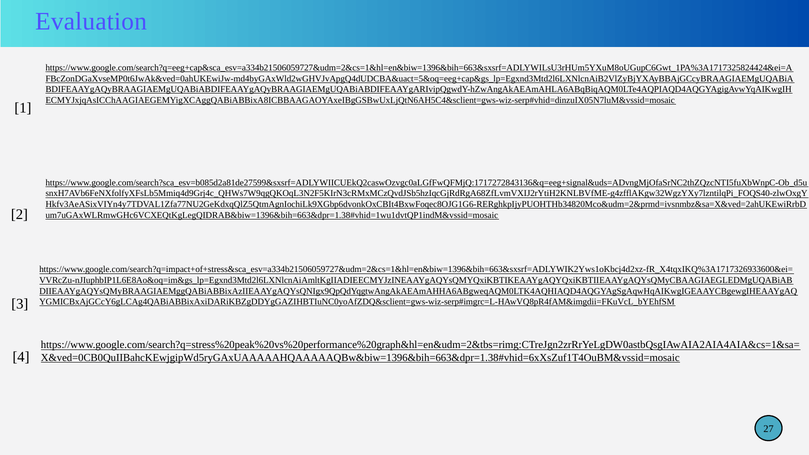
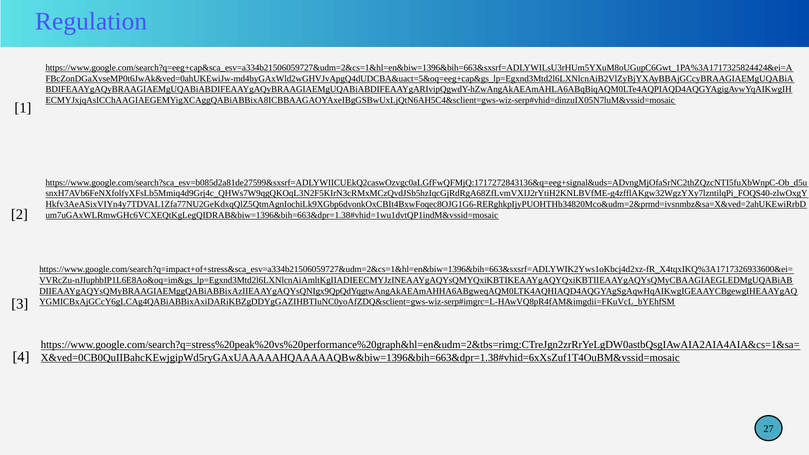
Evaluation: Evaluation -> Regulation
